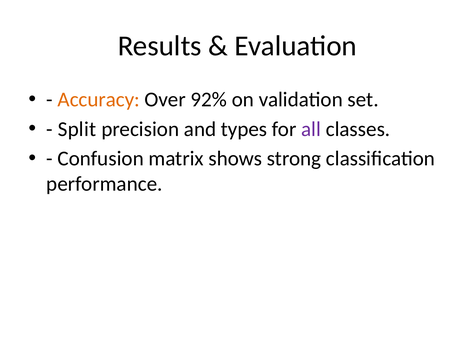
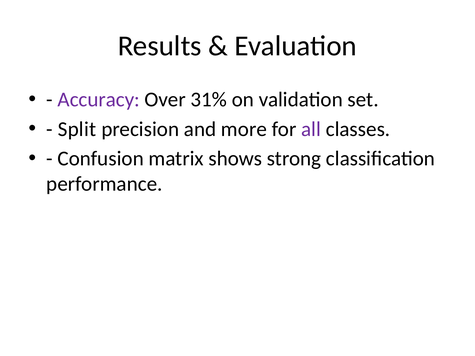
Accuracy colour: orange -> purple
92%: 92% -> 31%
types: types -> more
